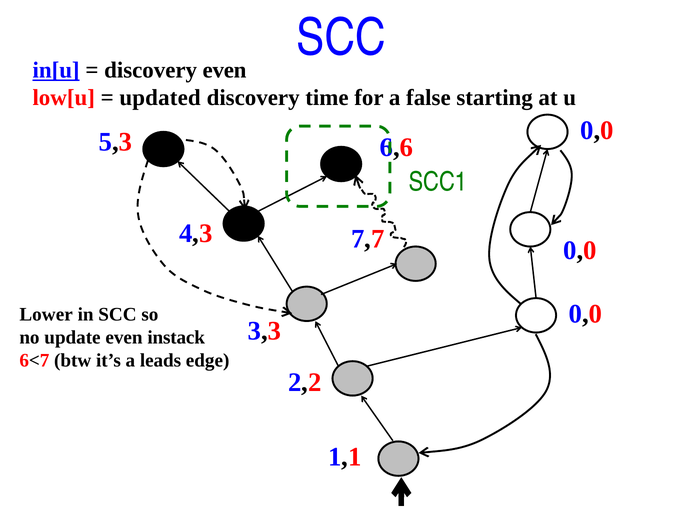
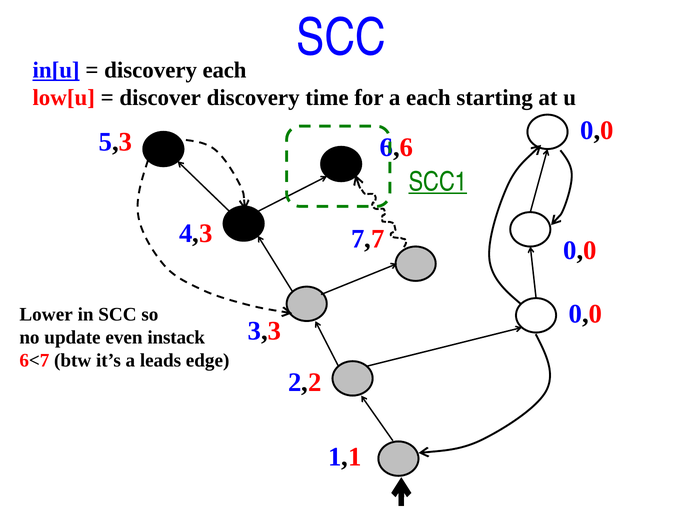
discovery even: even -> each
updated: updated -> discover
a false: false -> each
SCC1 underline: none -> present
